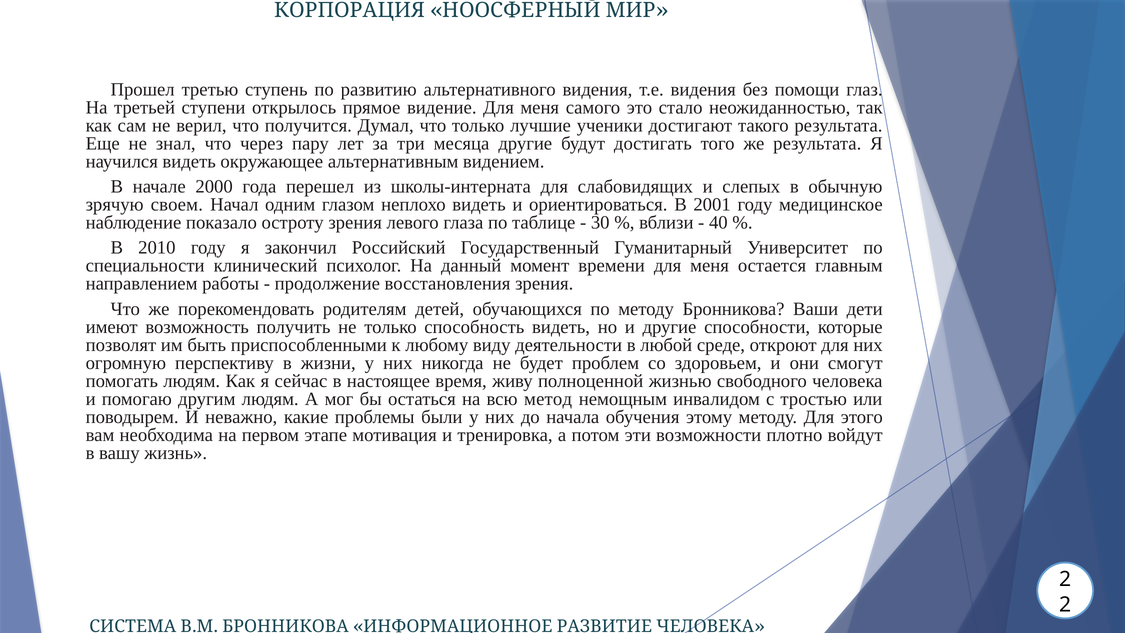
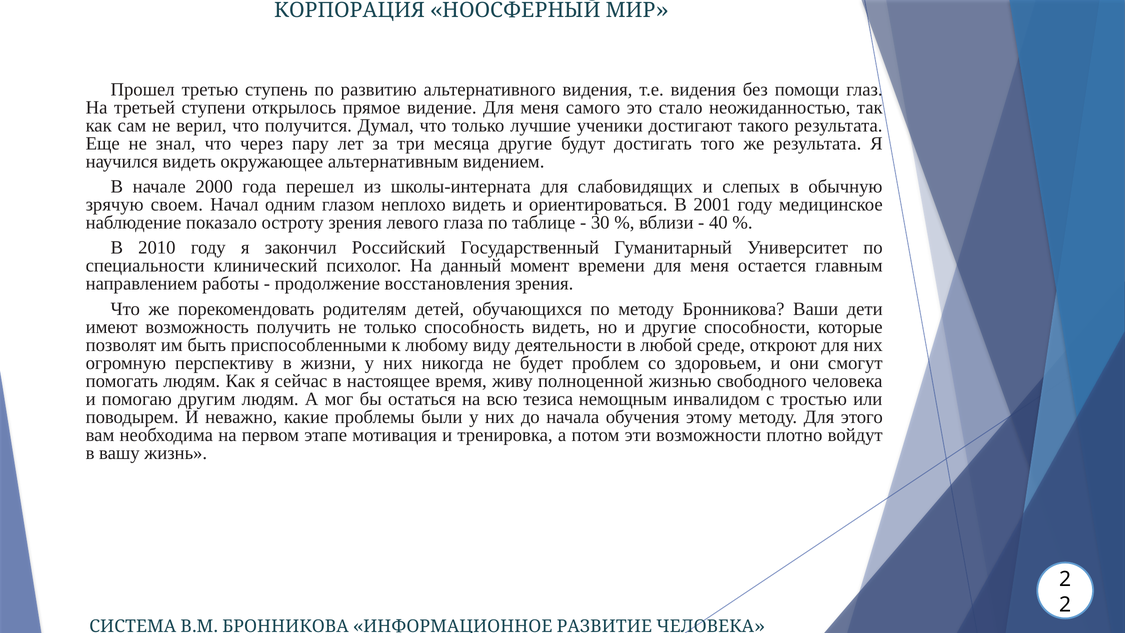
метод: метод -> тезиса
